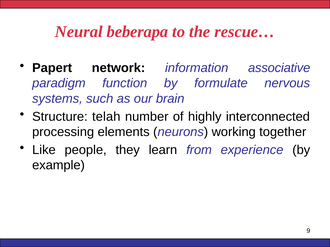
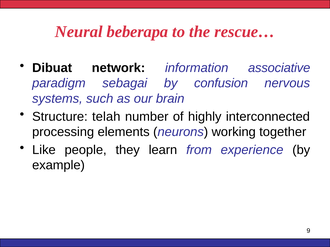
Papert: Papert -> Dibuat
function: function -> sebagai
formulate: formulate -> confusion
